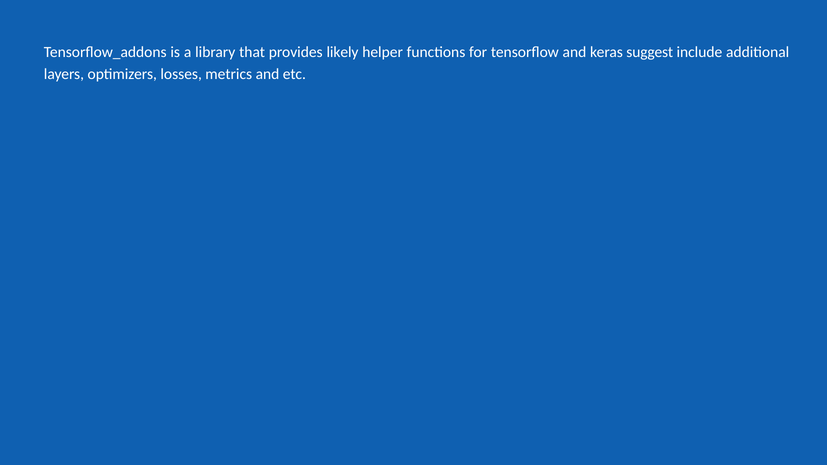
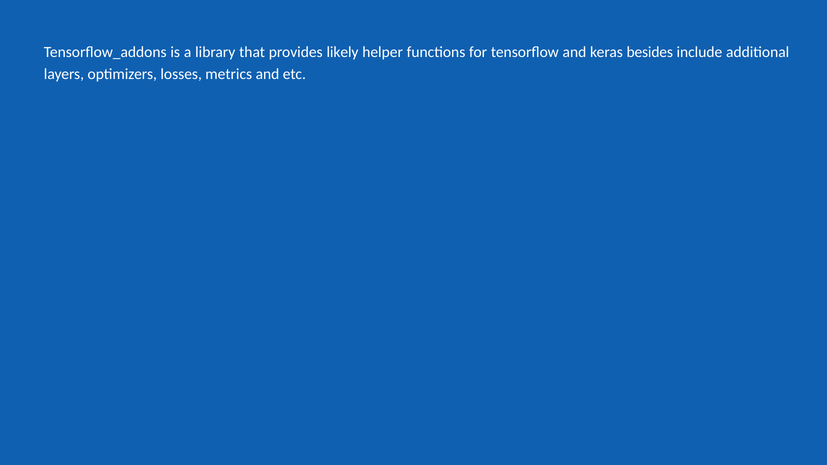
suggest: suggest -> besides
